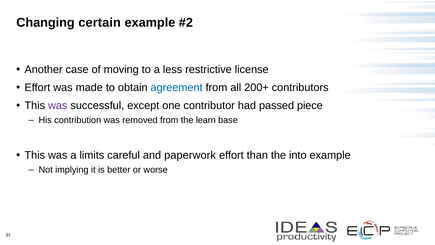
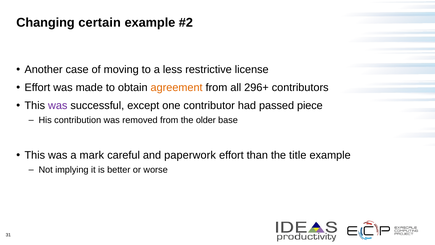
agreement colour: blue -> orange
200+: 200+ -> 296+
learn: learn -> older
limits: limits -> mark
into: into -> title
